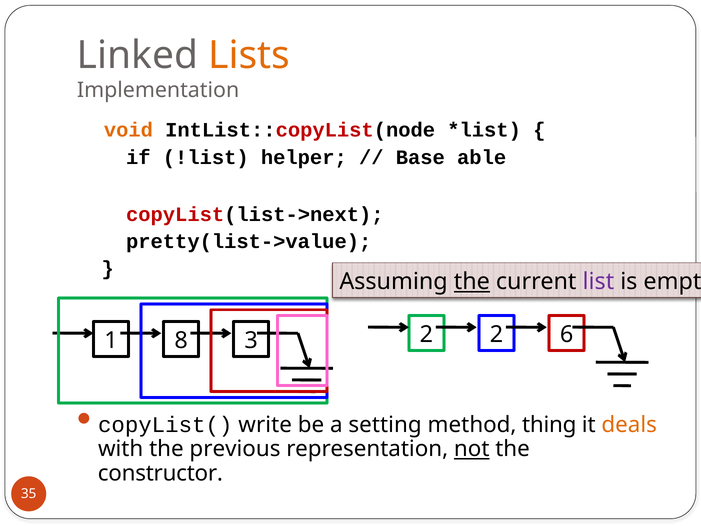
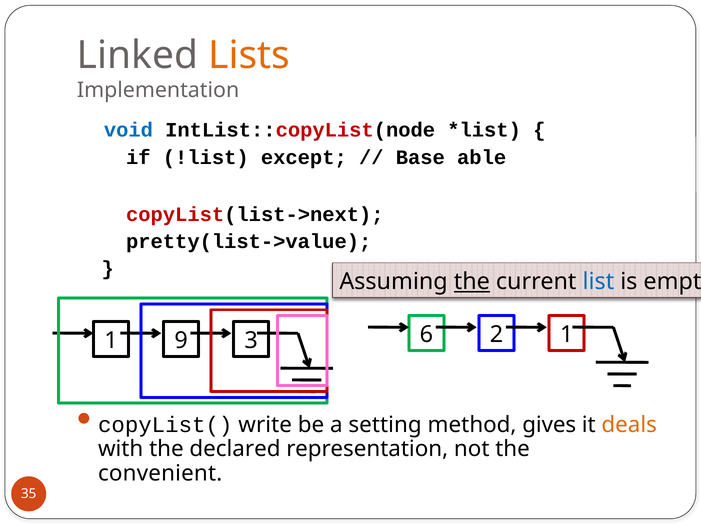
void colour: orange -> blue
helper: helper -> except
list colour: purple -> blue
8: 8 -> 9
3 2: 2 -> 6
2 6: 6 -> 1
thing: thing -> gives
previous: previous -> declared
not underline: present -> none
constructor: constructor -> convenient
